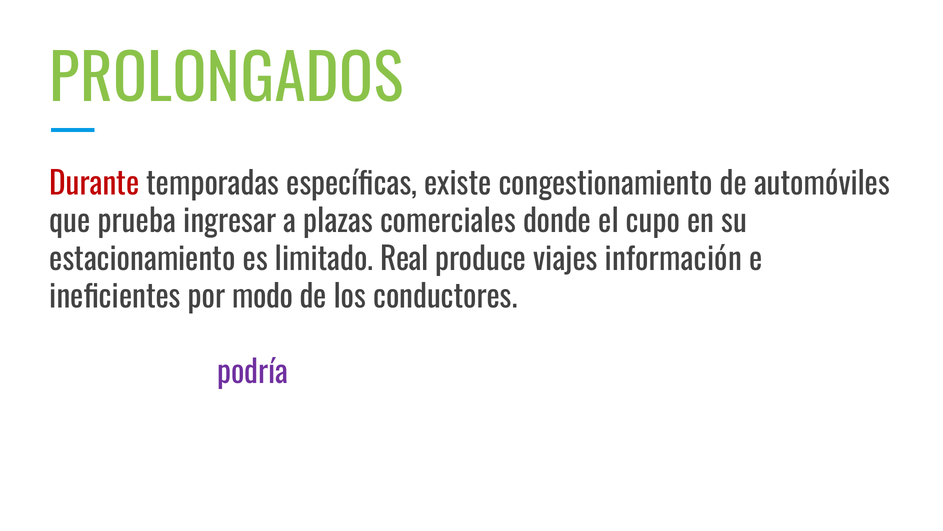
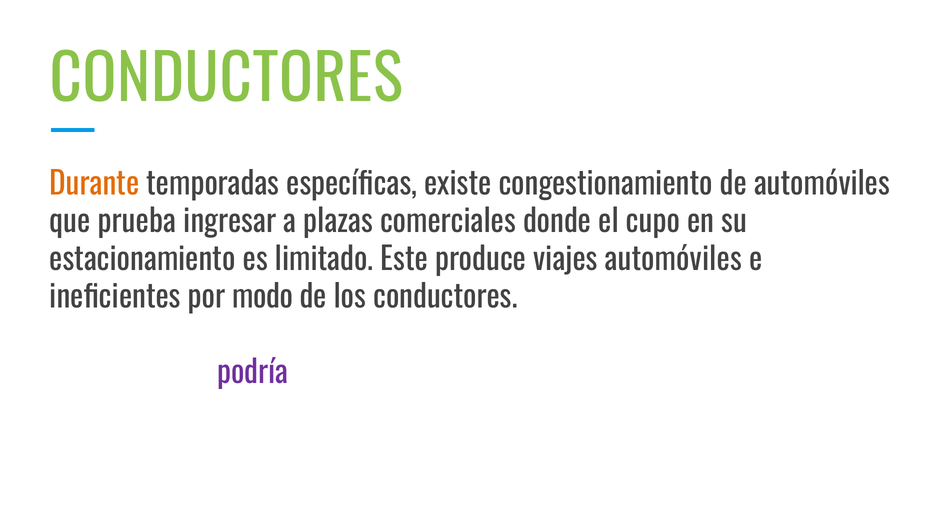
PROLONGADOS at (226, 81): PROLONGADOS -> CONDUCTORES
Durante colour: red -> orange
limitado Real: Real -> Este
viajes información: información -> automóviles
